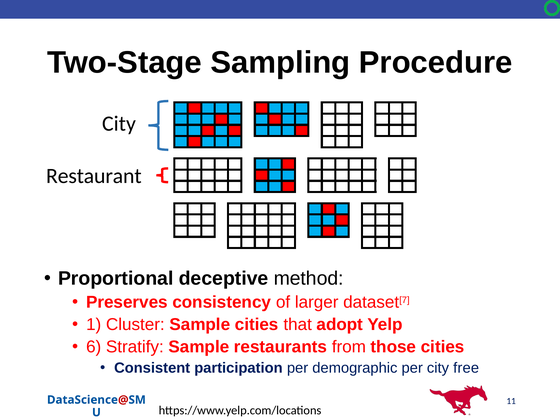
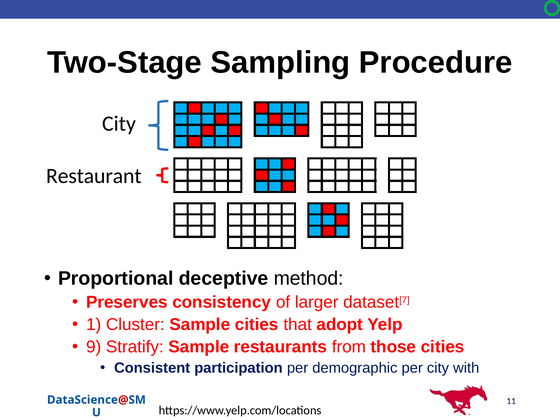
6: 6 -> 9
free: free -> with
